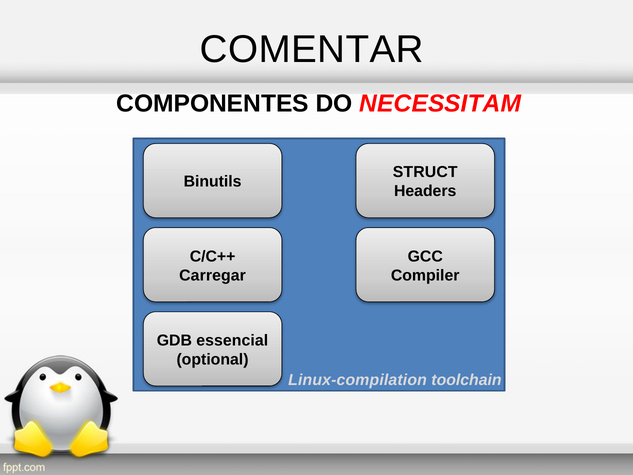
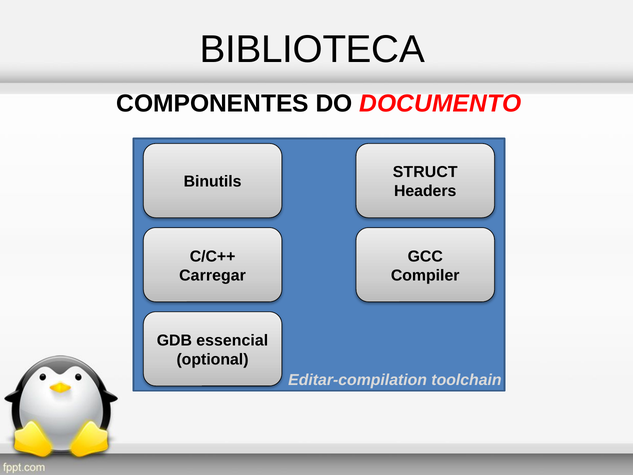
COMENTAR: COMENTAR -> BIBLIOTECA
NECESSITAM: NECESSITAM -> DOCUMENTO
Linux-compilation: Linux-compilation -> Editar-compilation
